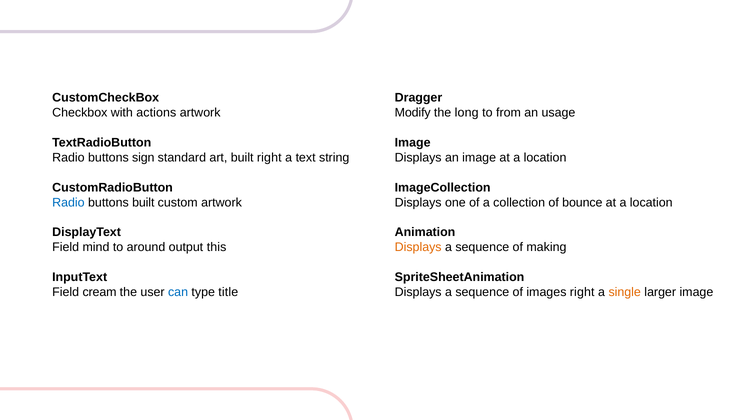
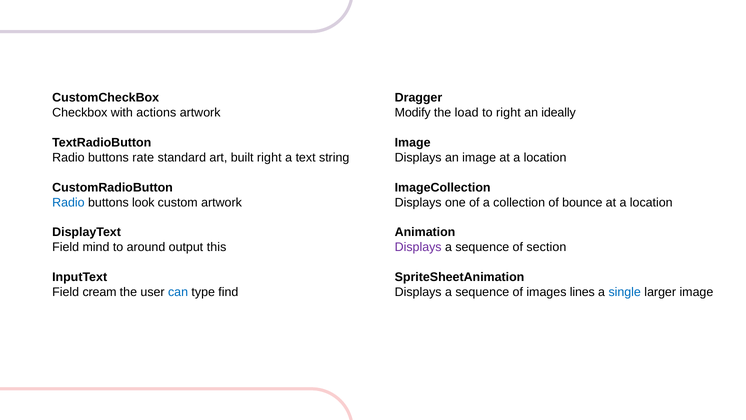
long: long -> load
to from: from -> right
usage: usage -> ideally
sign: sign -> rate
buttons built: built -> look
Displays at (418, 247) colour: orange -> purple
making: making -> section
title: title -> find
images right: right -> lines
single colour: orange -> blue
